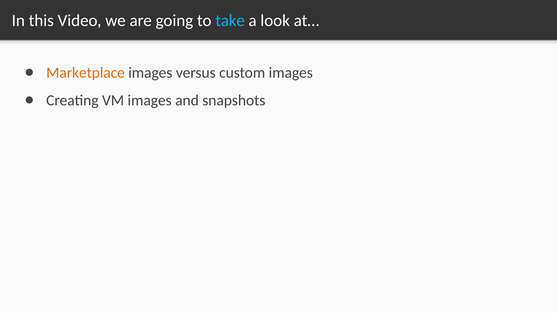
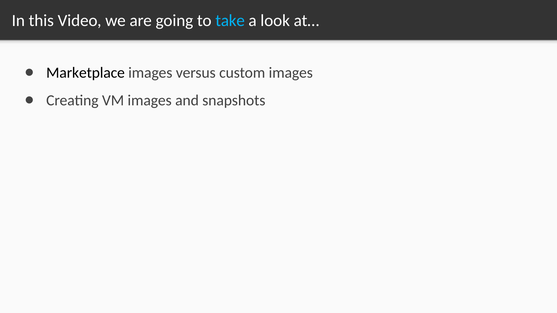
Marketplace colour: orange -> black
